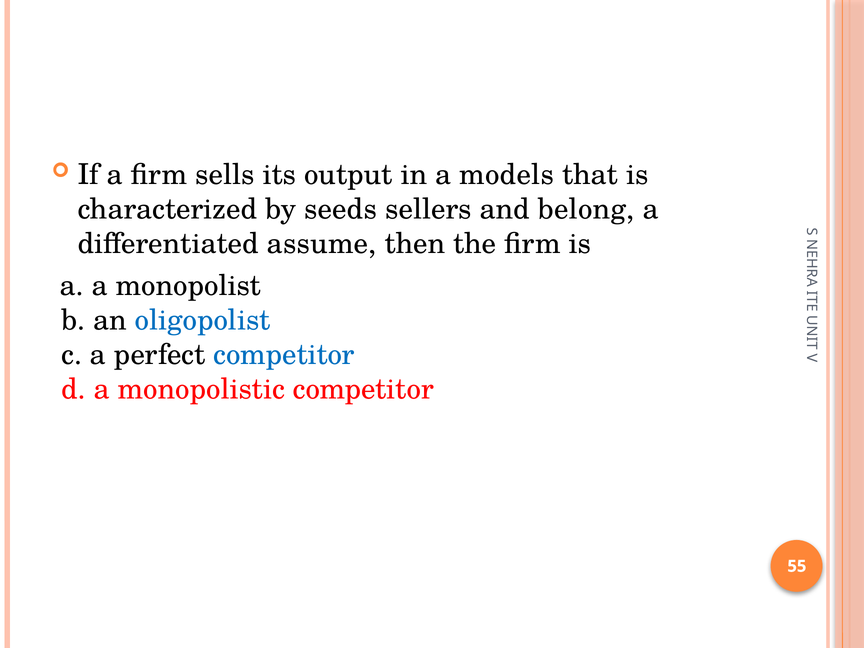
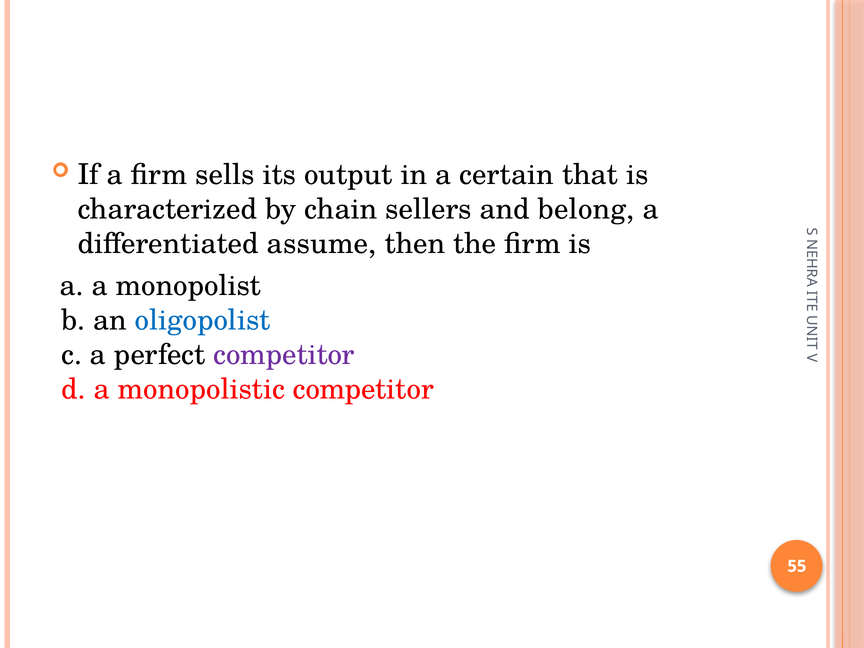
models: models -> certain
seeds: seeds -> chain
competitor at (284, 355) colour: blue -> purple
